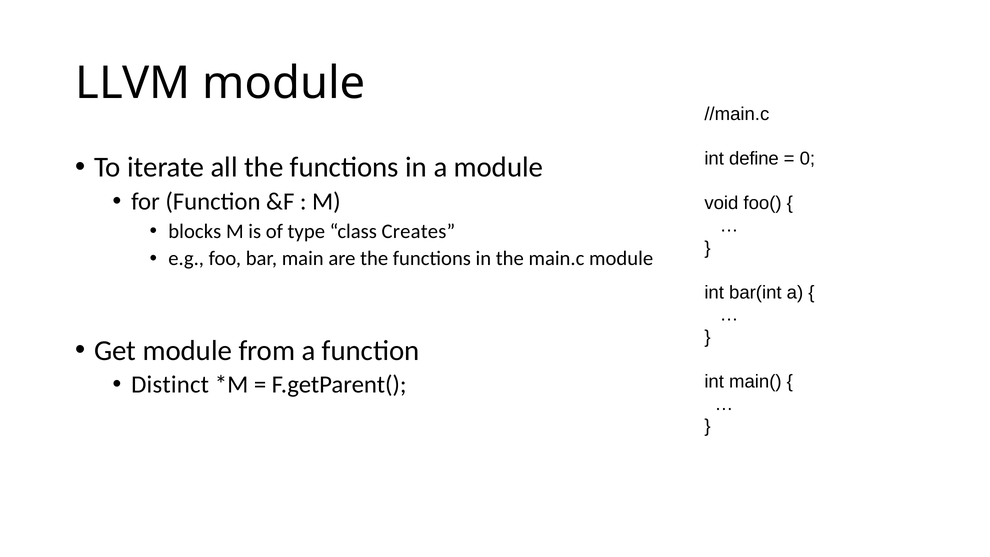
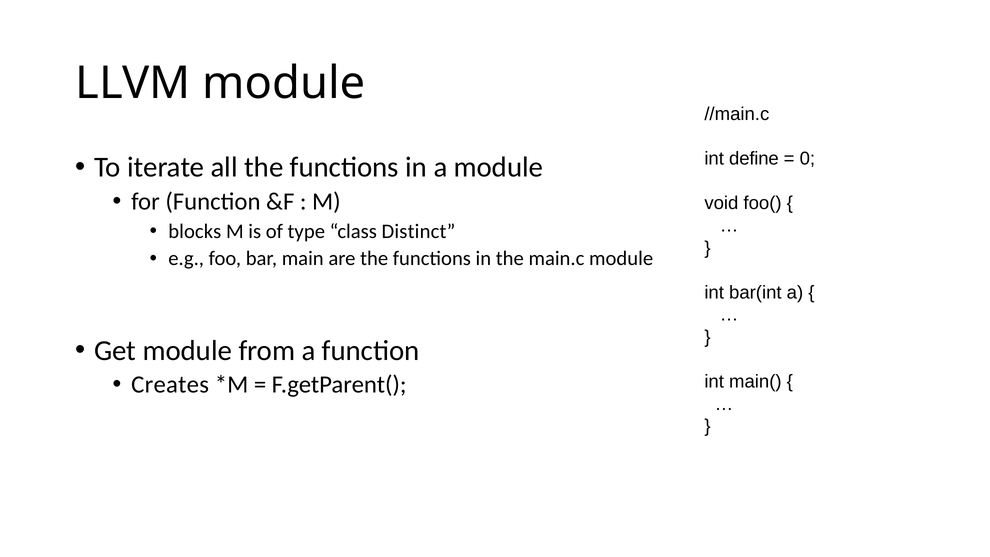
Creates: Creates -> Distinct
Distinct: Distinct -> Creates
